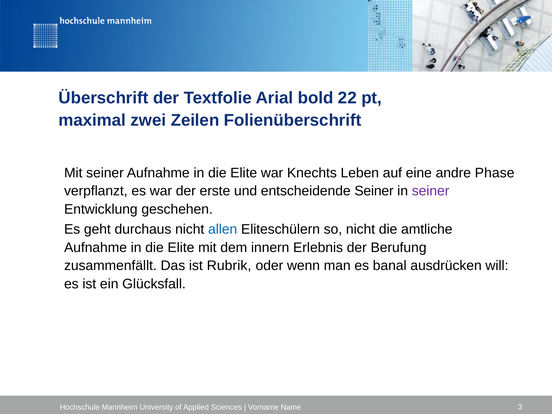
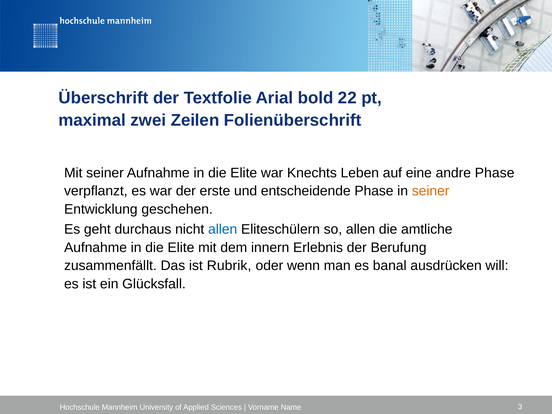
entscheidende Seiner: Seiner -> Phase
seiner at (431, 191) colour: purple -> orange
so nicht: nicht -> allen
